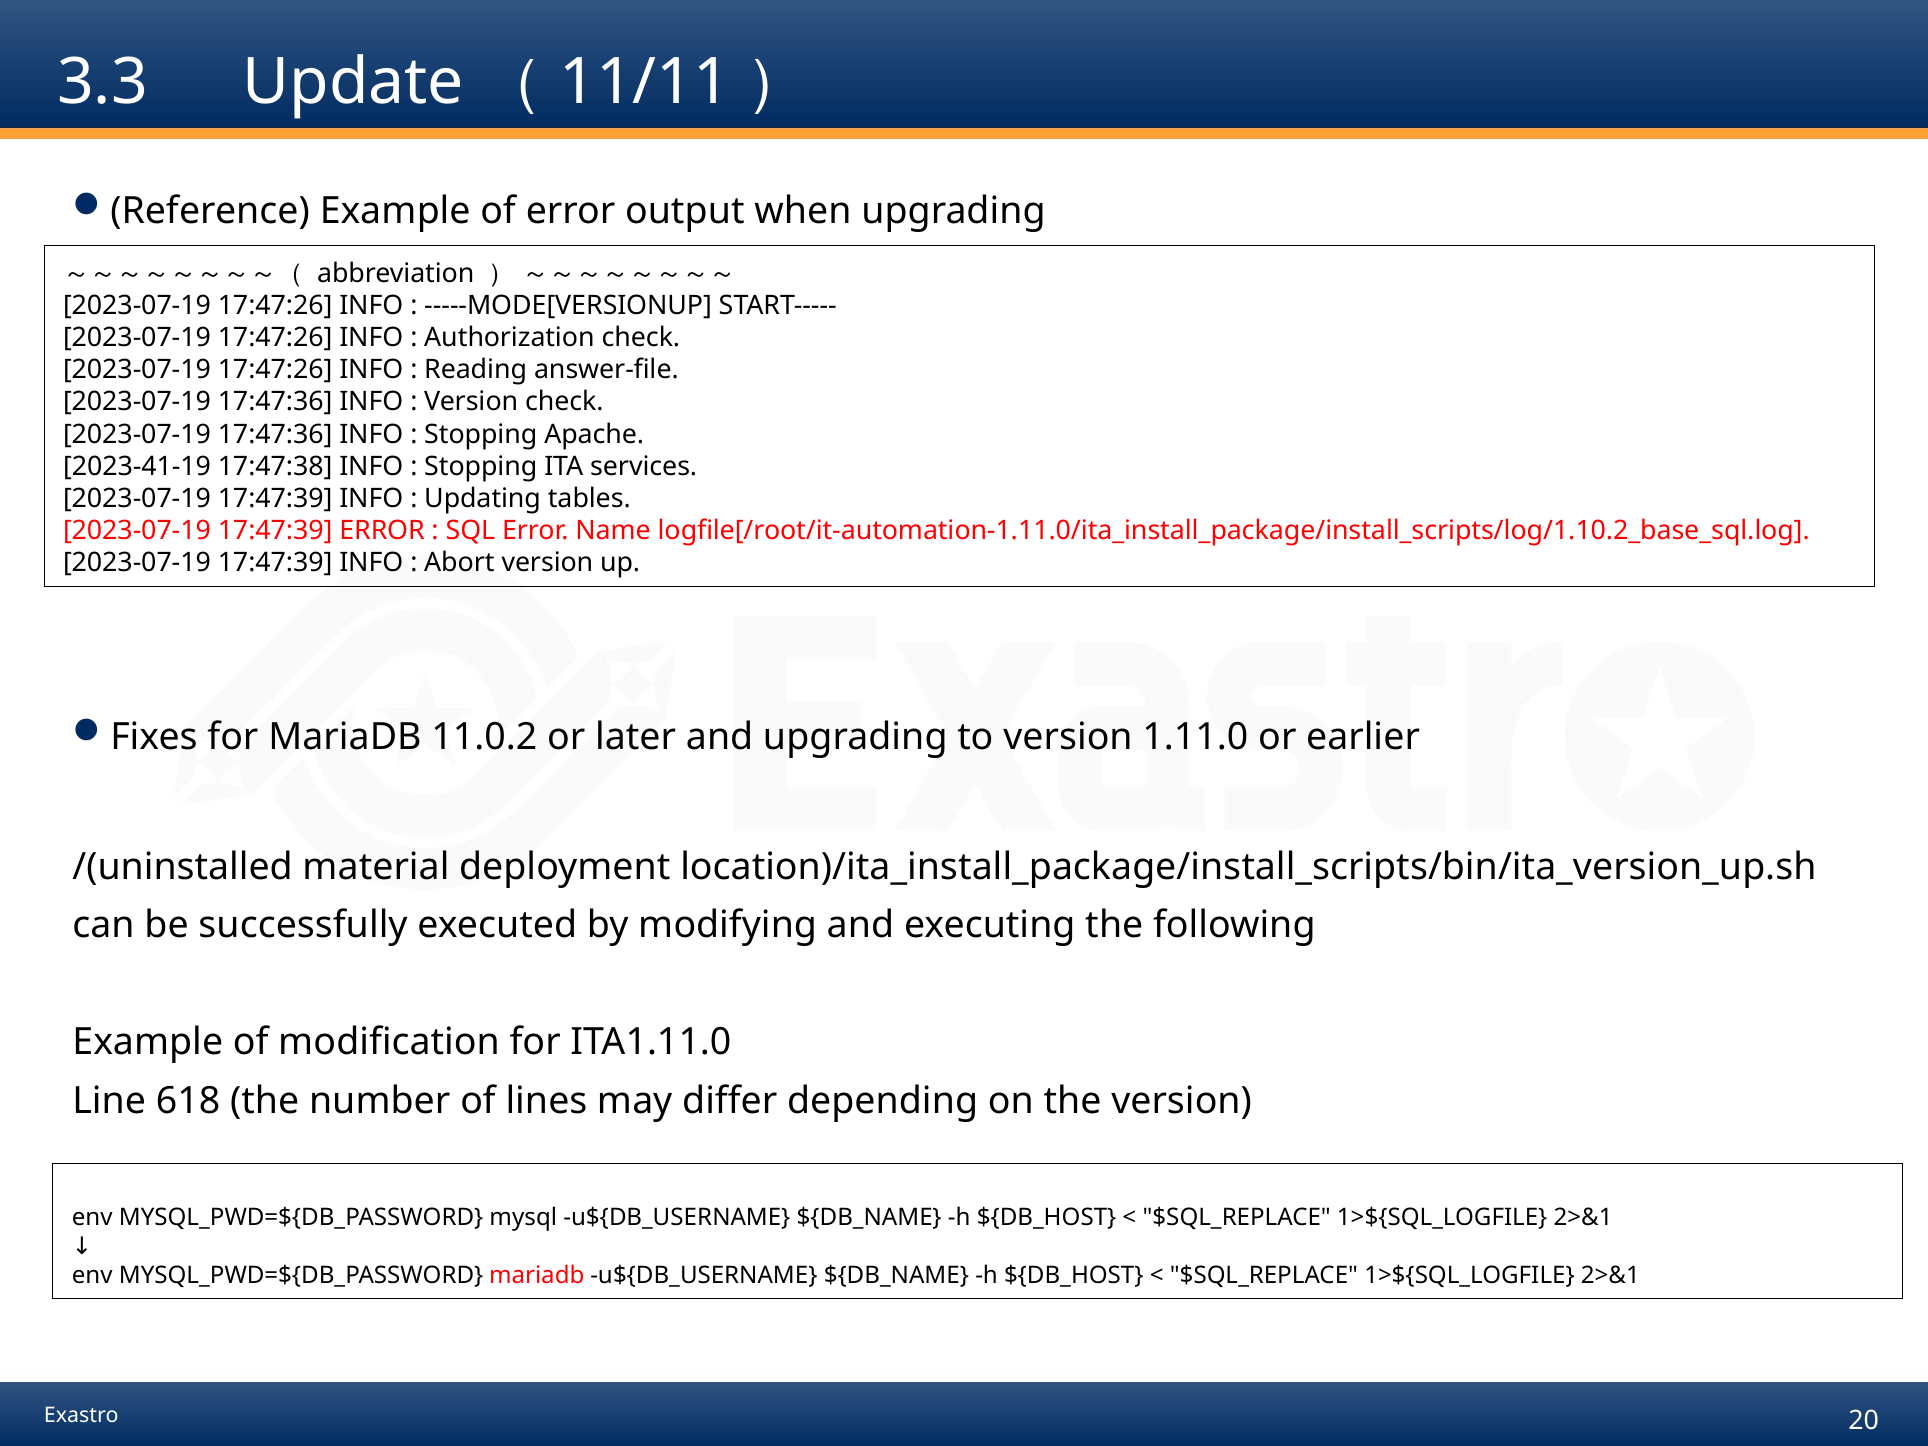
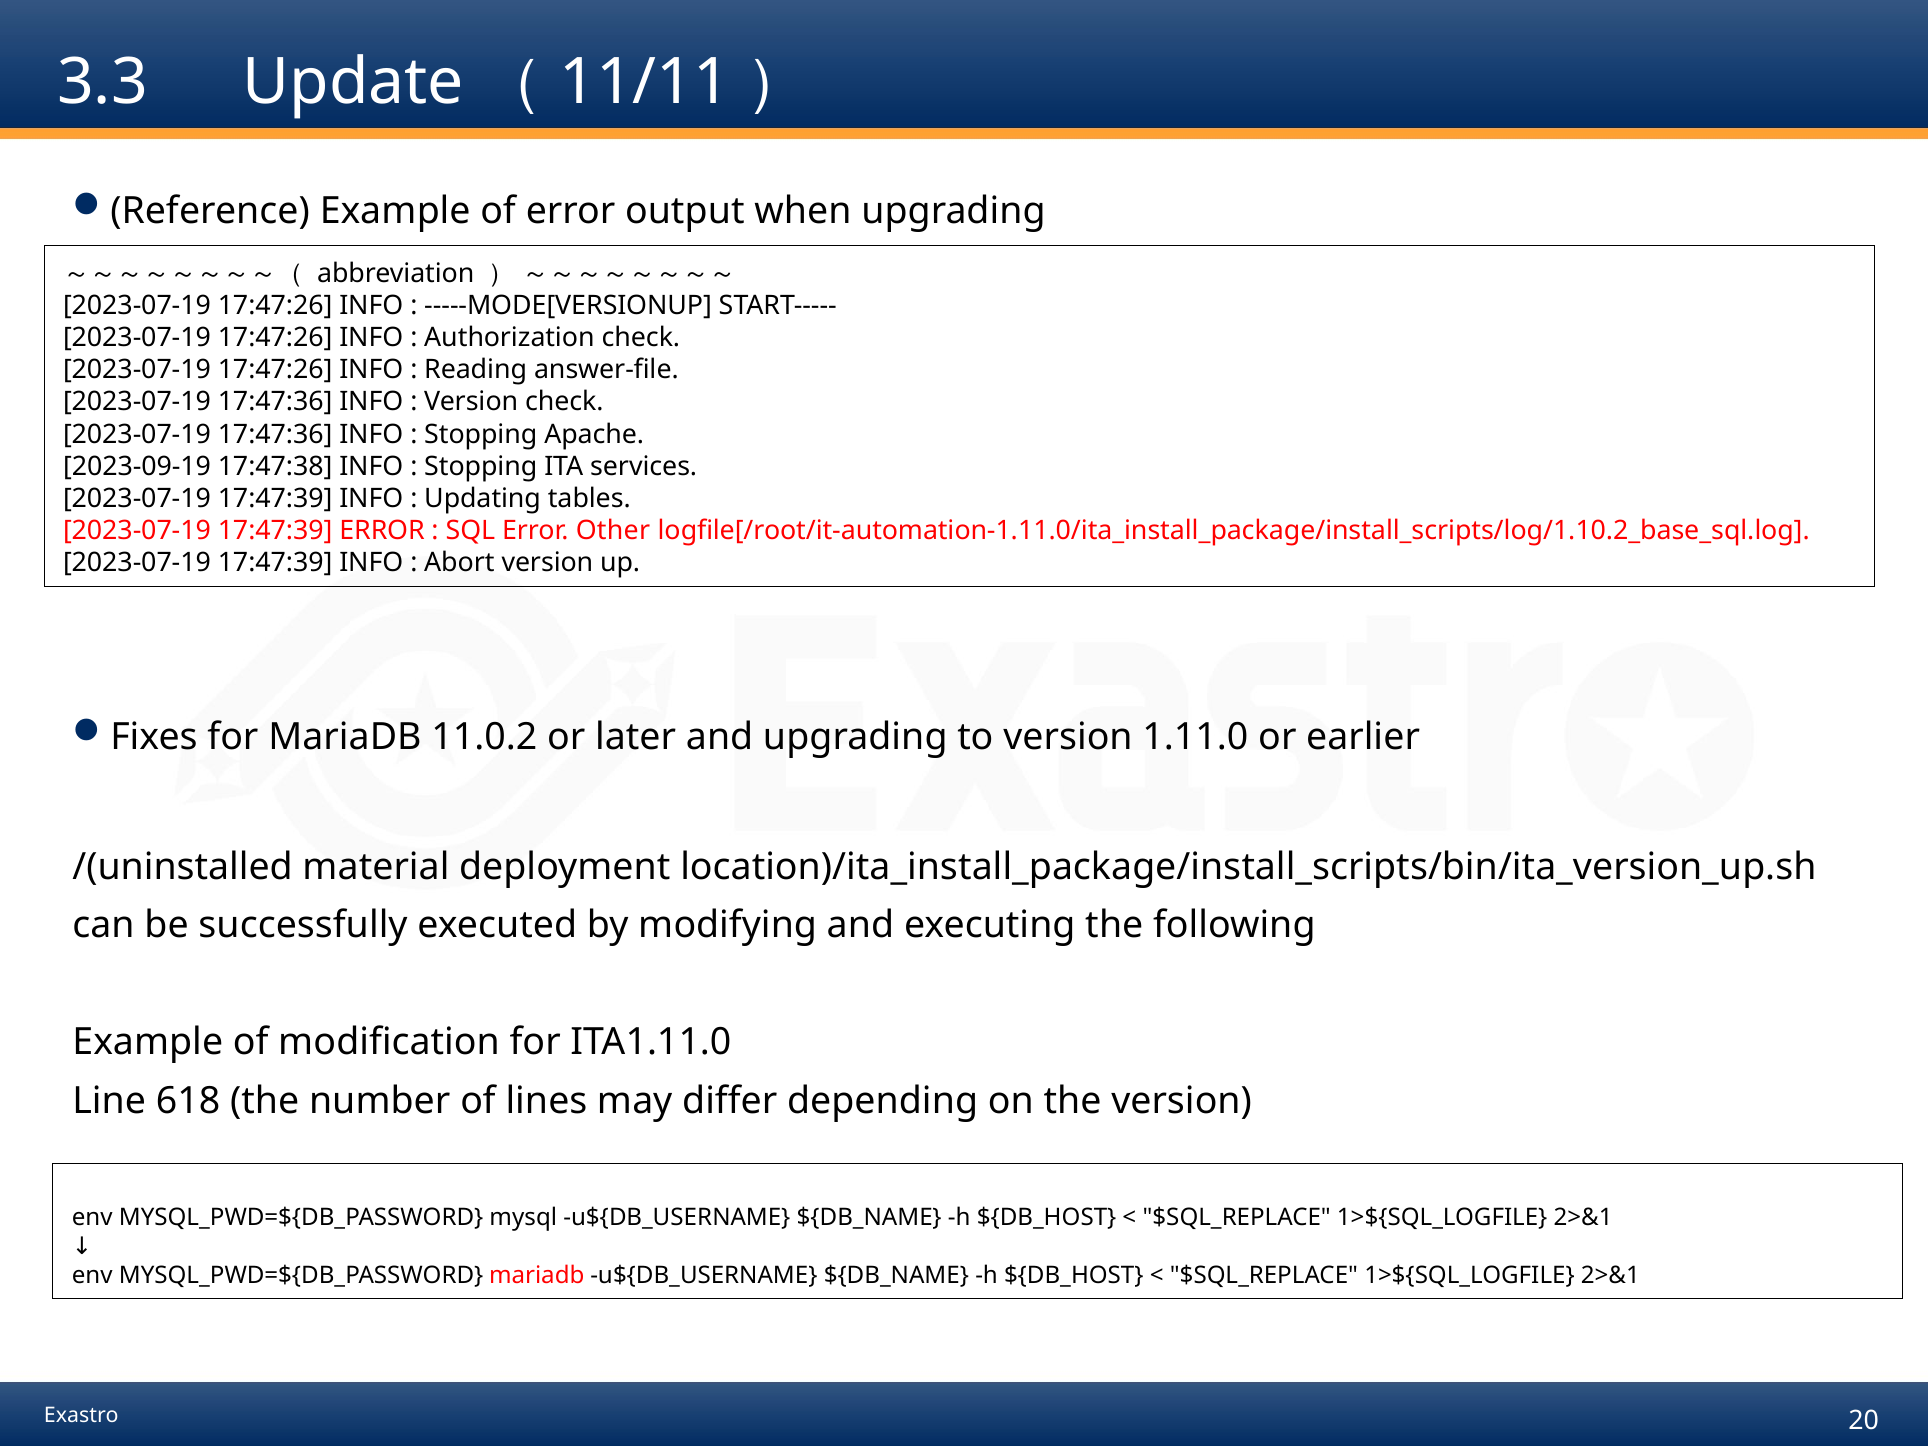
2023-41-19: 2023-41-19 -> 2023-09-19
Name: Name -> Other
